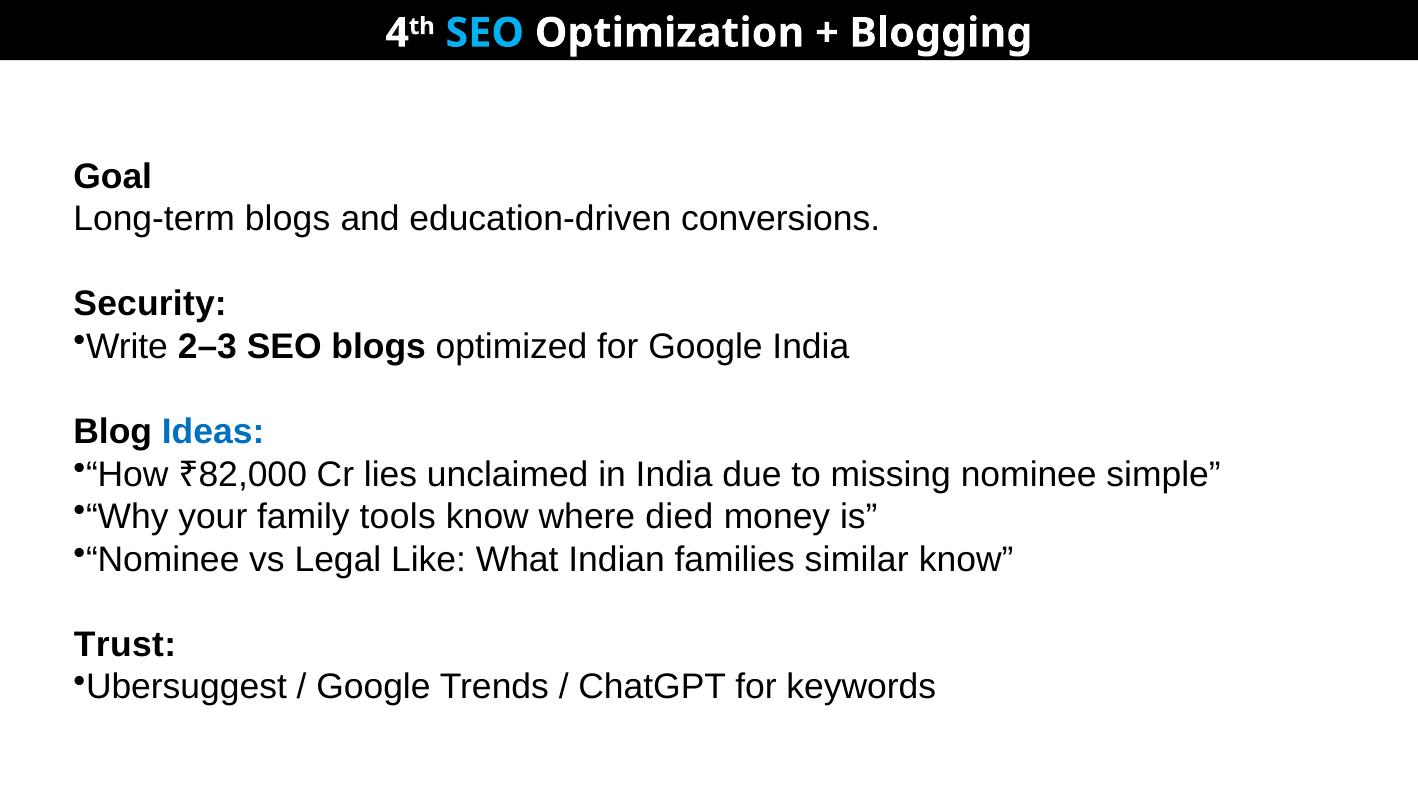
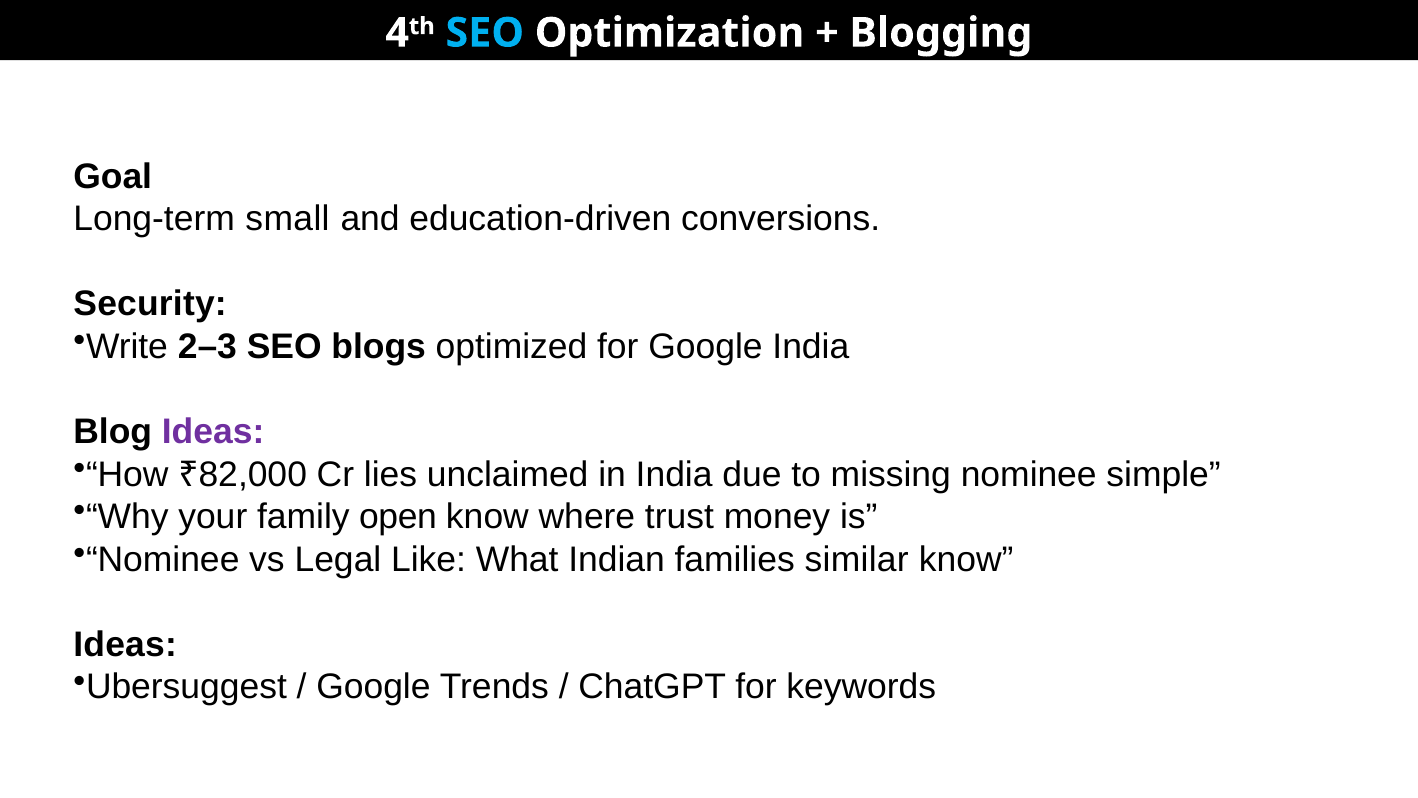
Long-term blogs: blogs -> small
Ideas at (213, 432) colour: blue -> purple
tools: tools -> open
died: died -> trust
Trust at (125, 644): Trust -> Ideas
